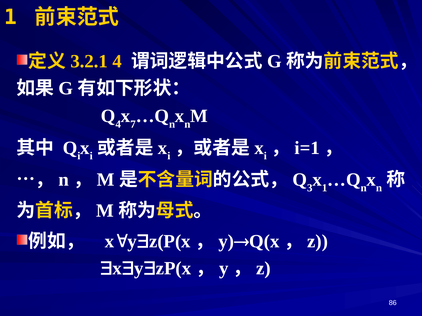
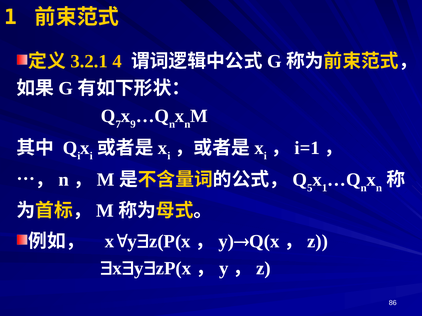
4 at (118, 124): 4 -> 7
7: 7 -> 9
3: 3 -> 5
